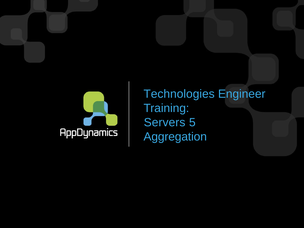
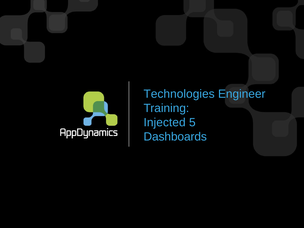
Servers: Servers -> Injected
Aggregation: Aggregation -> Dashboards
